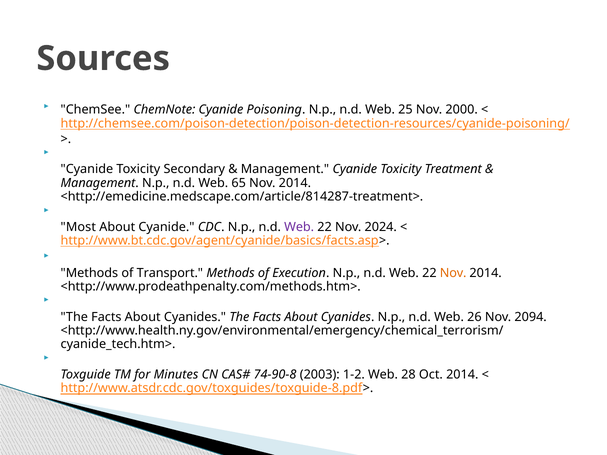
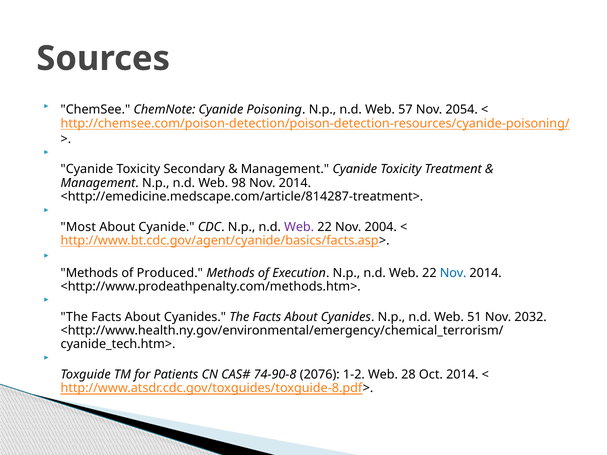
25: 25 -> 57
2000: 2000 -> 2054
65: 65 -> 98
2024: 2024 -> 2004
Transport: Transport -> Produced
Nov at (453, 273) colour: orange -> blue
26: 26 -> 51
2094: 2094 -> 2032
Minutes: Minutes -> Patients
2003: 2003 -> 2076
